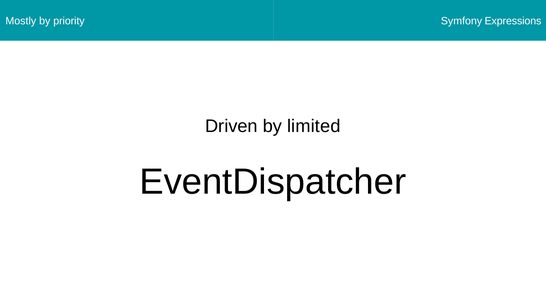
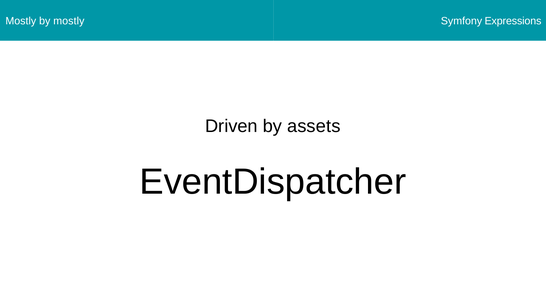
by priority: priority -> mostly
limited: limited -> assets
